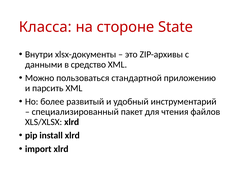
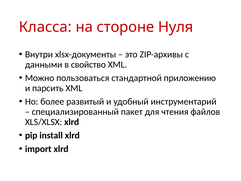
State: State -> Нуля
средство: средство -> свойство
